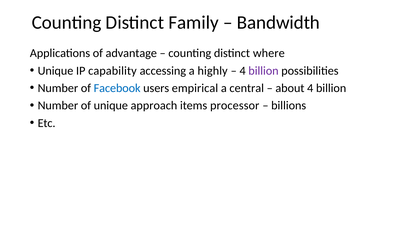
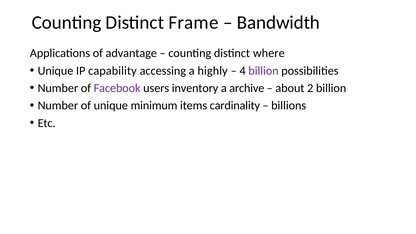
Family: Family -> Frame
Facebook colour: blue -> purple
empirical: empirical -> inventory
central: central -> archive
about 4: 4 -> 2
approach: approach -> minimum
processor: processor -> cardinality
